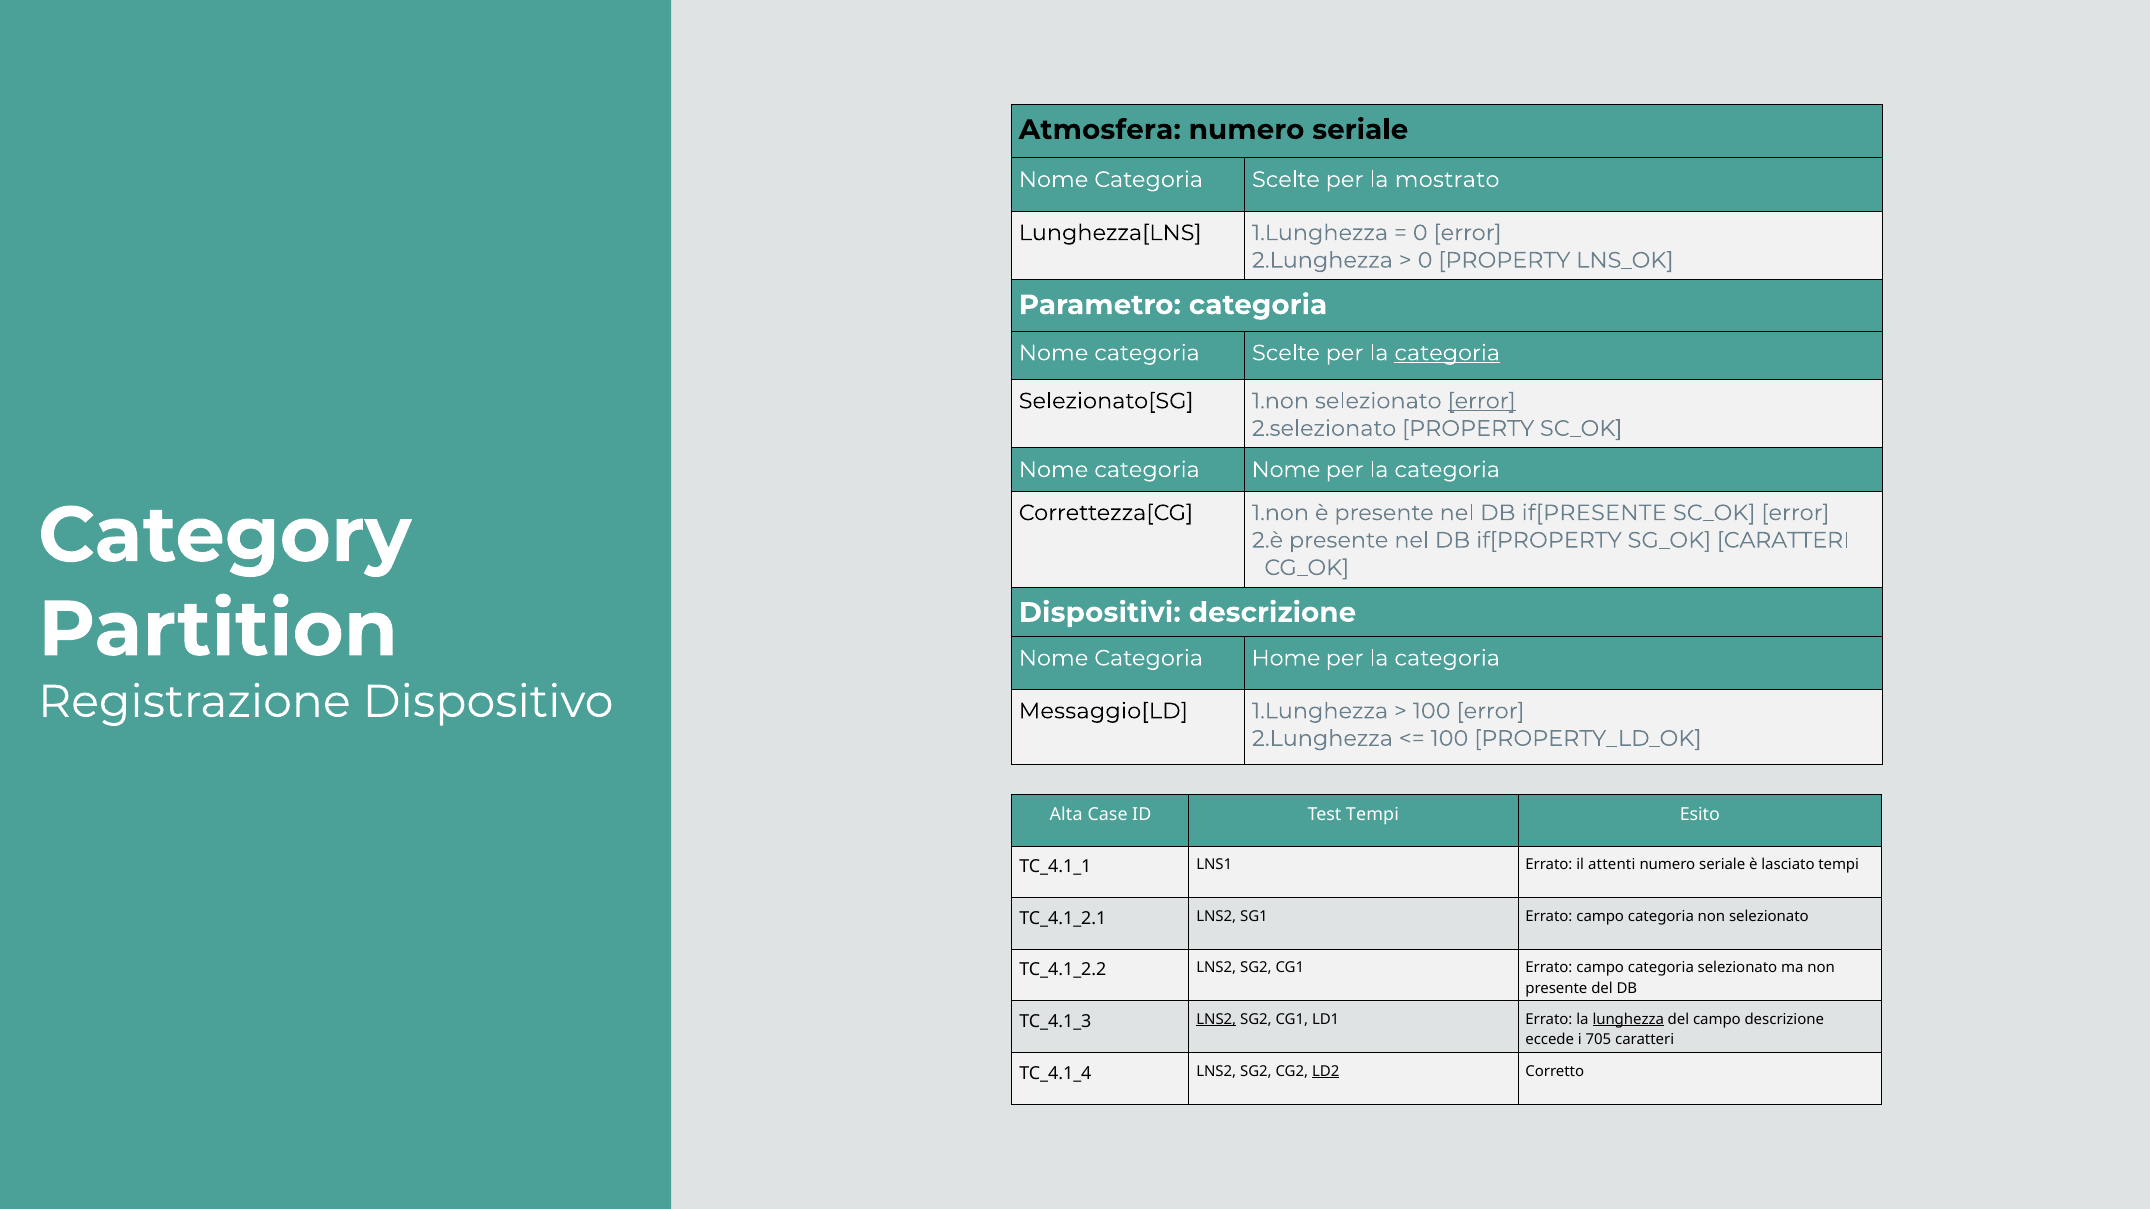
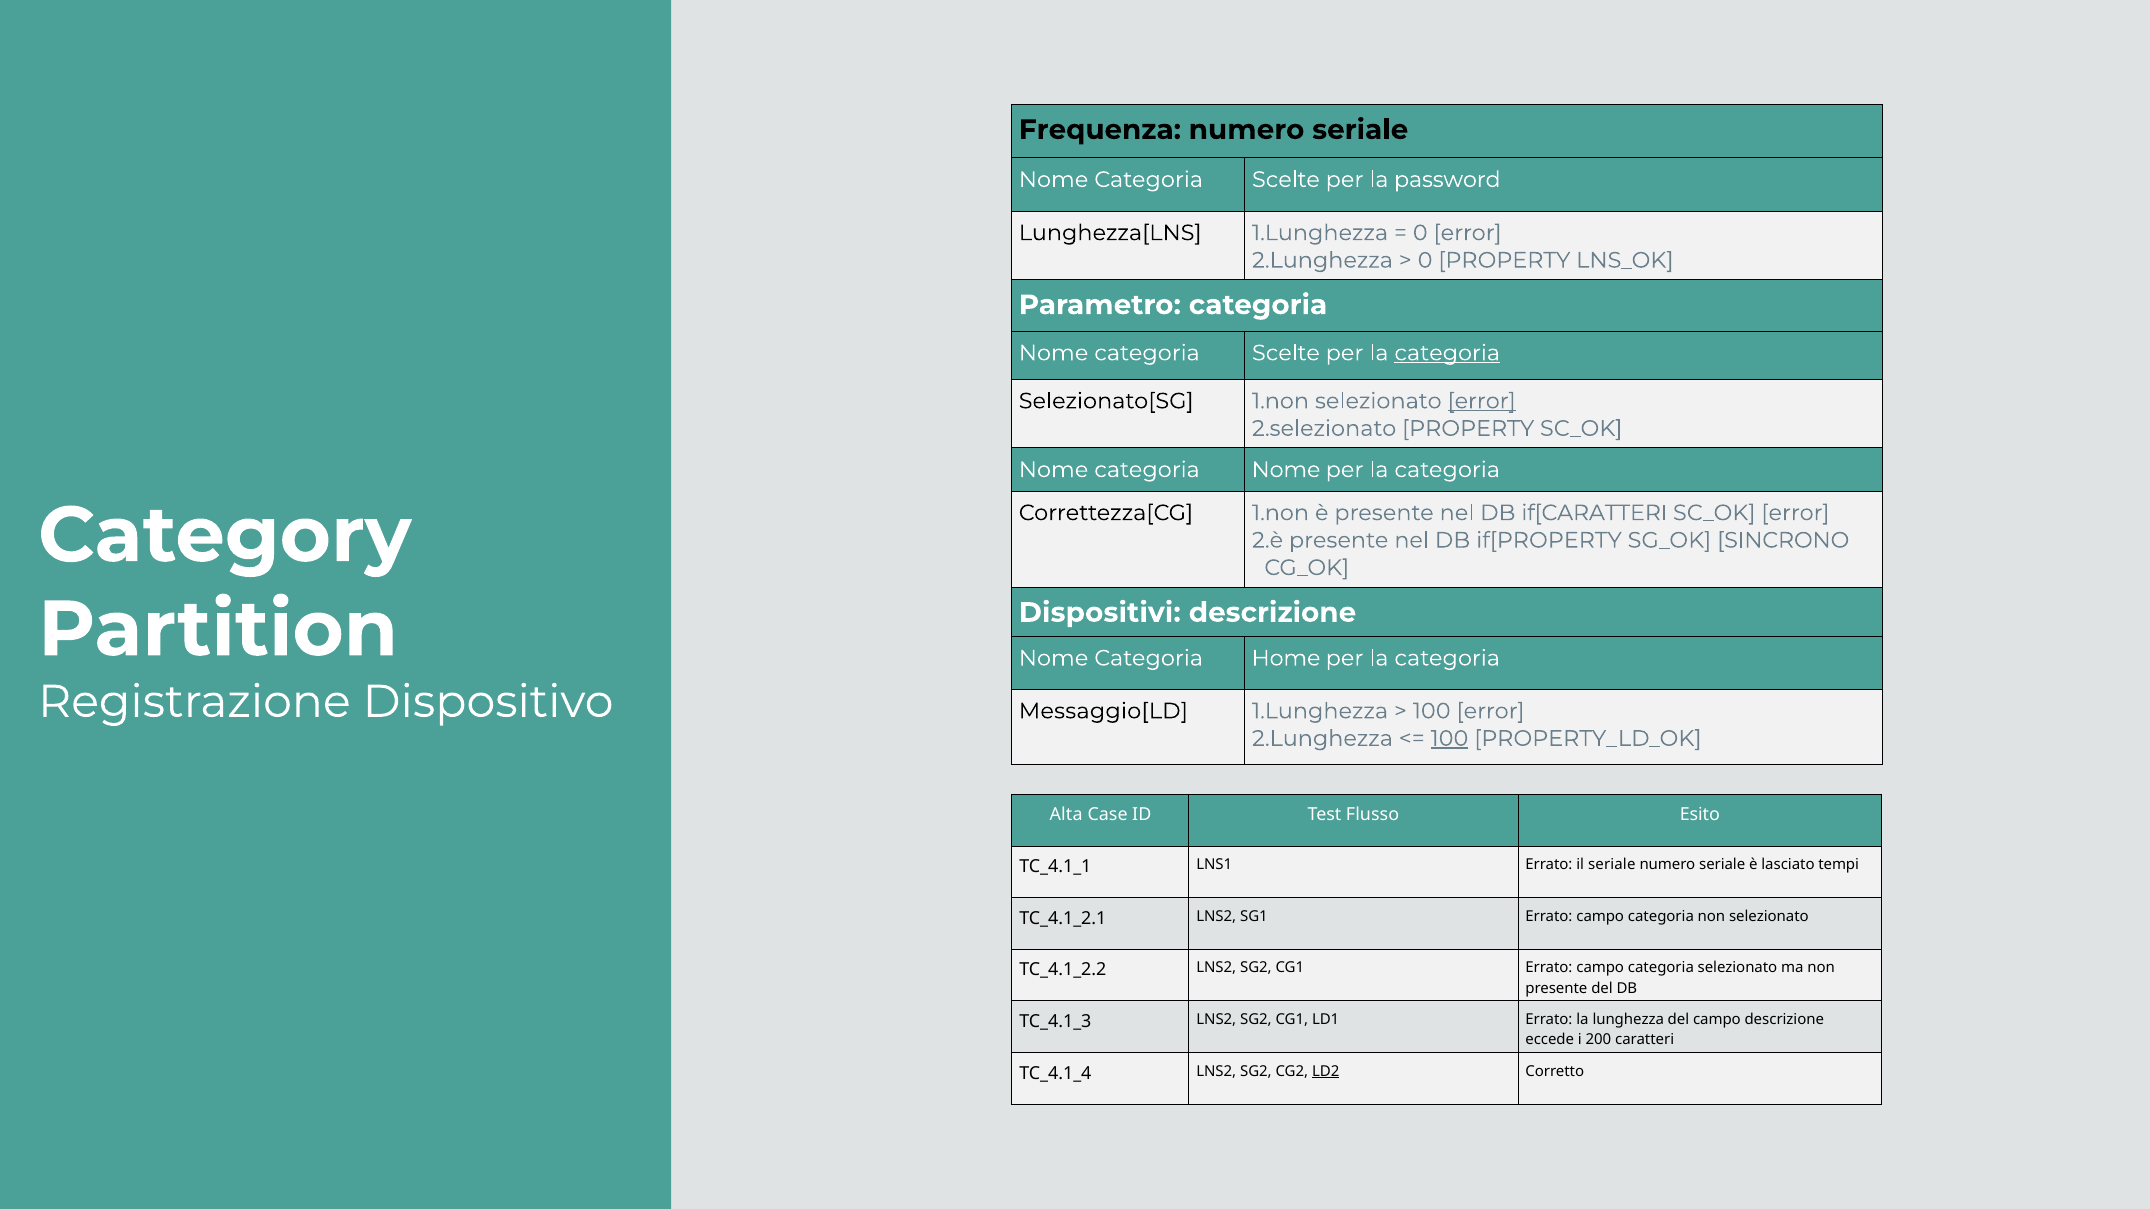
Atmosfera: Atmosfera -> Frequenza
mostrato: mostrato -> password
if[PRESENTE: if[PRESENTE -> if[CARATTERI
CARATTERI at (1783, 540): CARATTERI -> SINCRONO
100 at (1449, 739) underline: none -> present
Test Tempi: Tempi -> Flusso
il attenti: attenti -> seriale
LNS2 at (1216, 1020) underline: present -> none
lunghezza underline: present -> none
705: 705 -> 200
